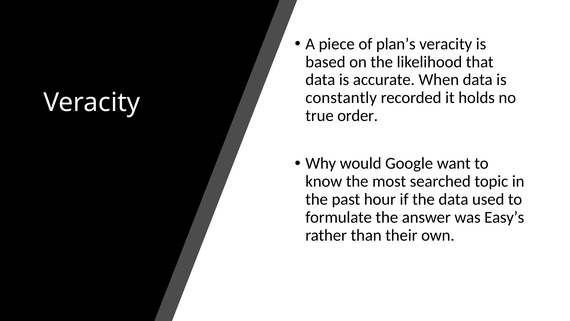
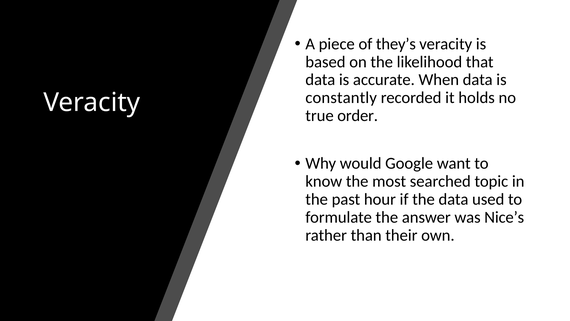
plan’s: plan’s -> they’s
Easy’s: Easy’s -> Nice’s
